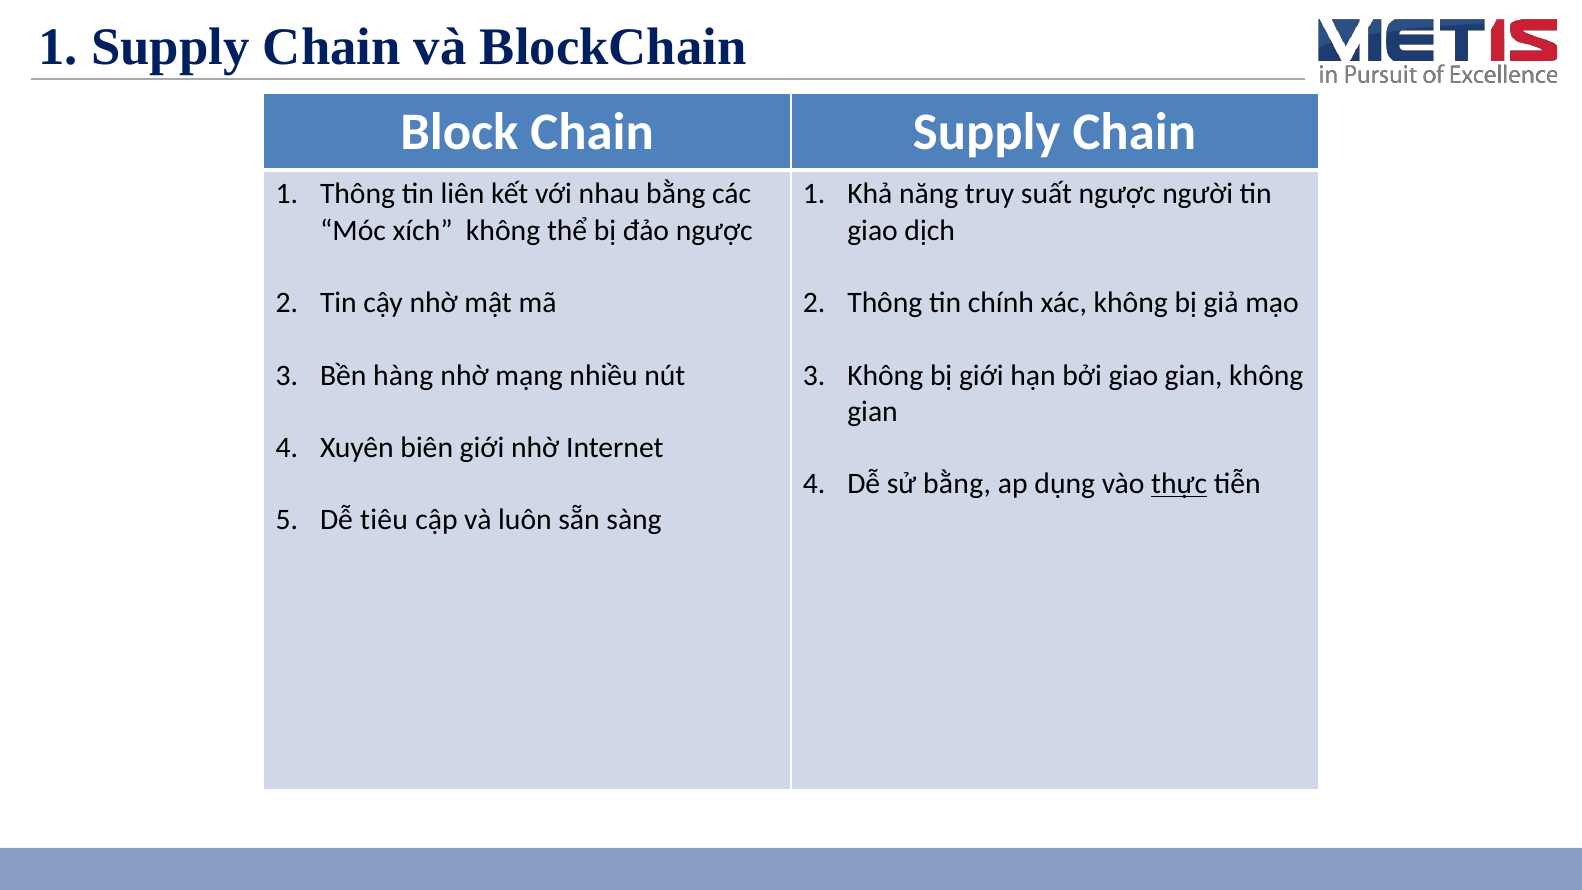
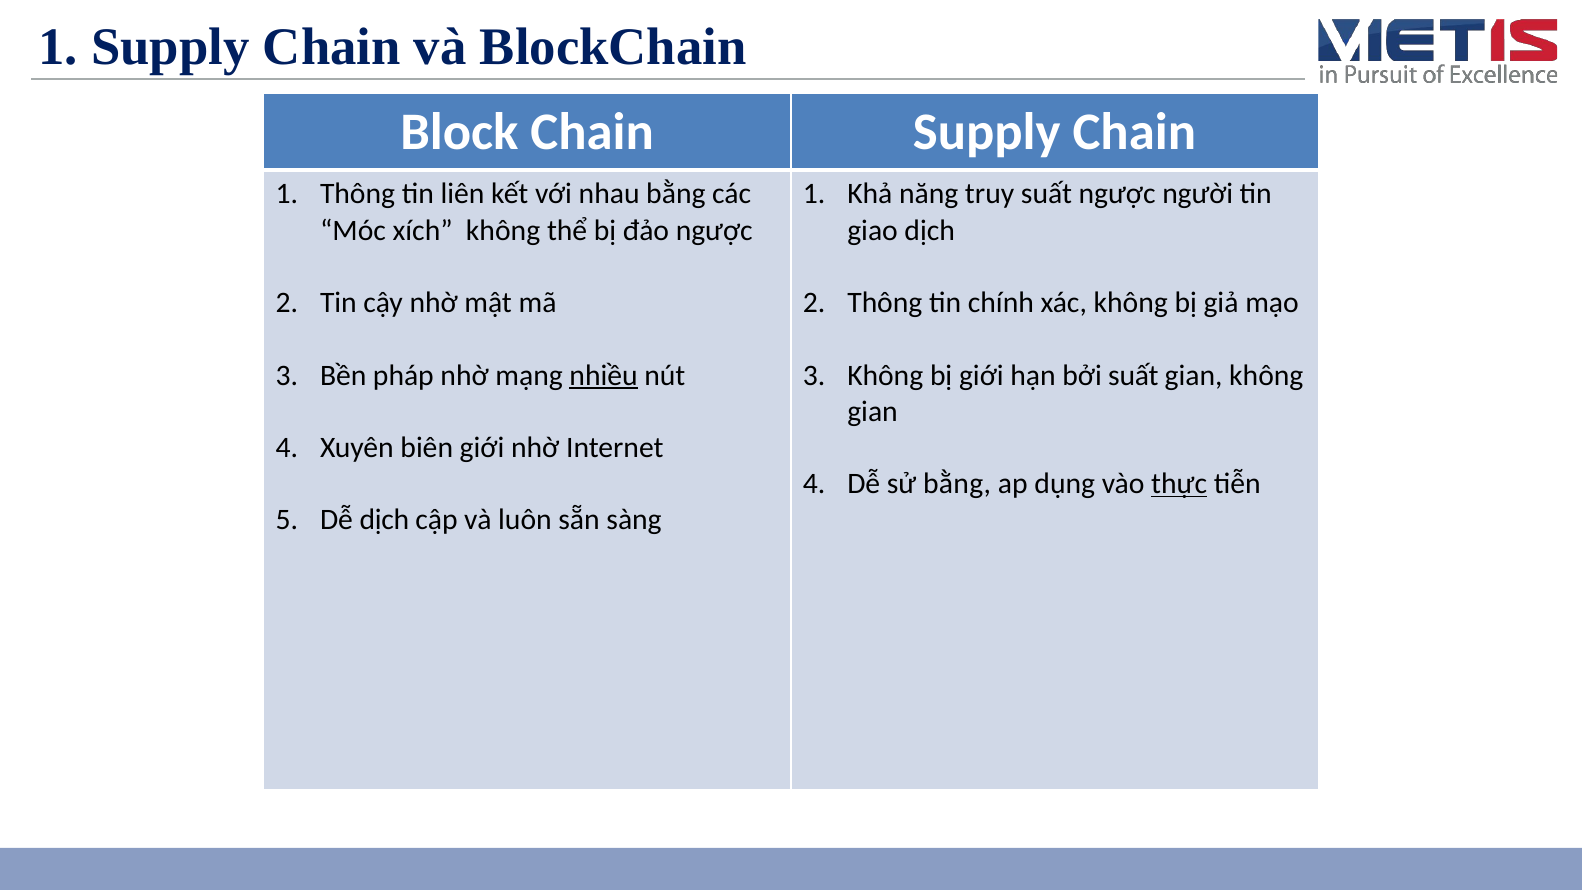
hàng: hàng -> pháp
nhiều underline: none -> present
bởi giao: giao -> suất
Dễ tiêu: tiêu -> dịch
